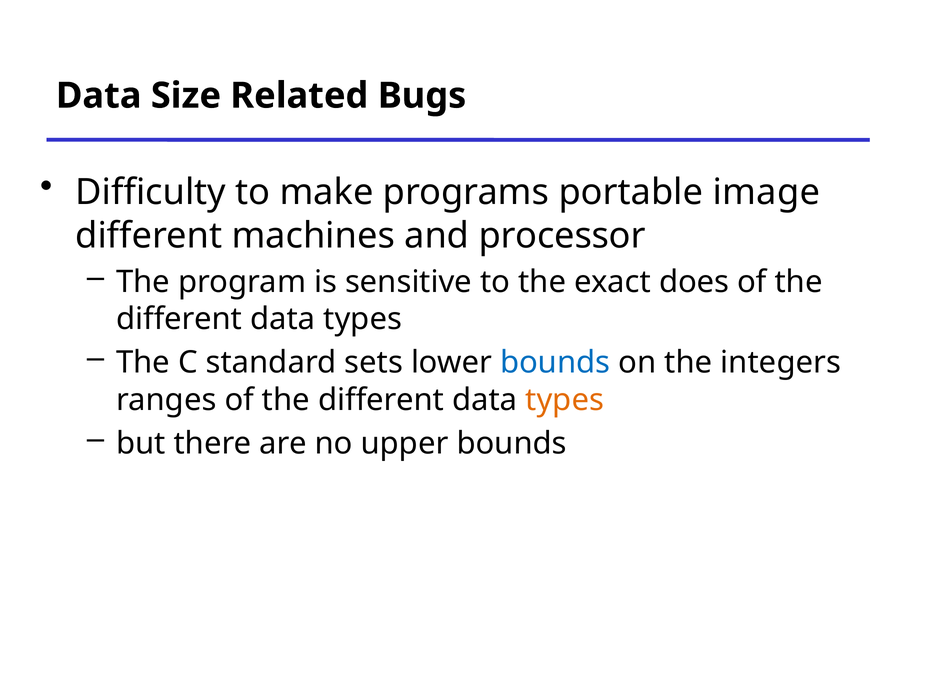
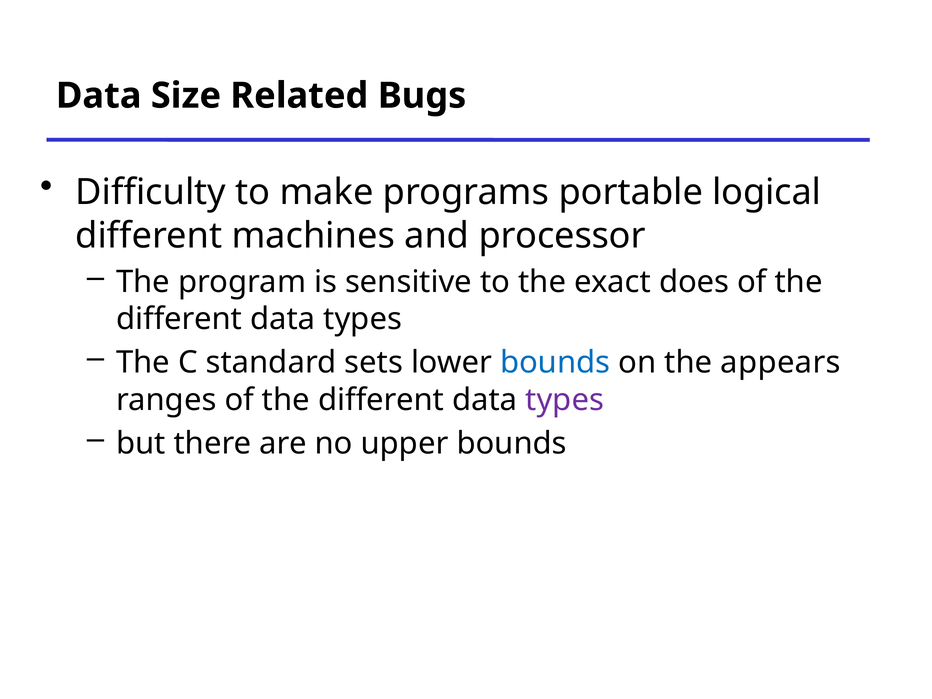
image: image -> logical
integers: integers -> appears
types at (565, 400) colour: orange -> purple
